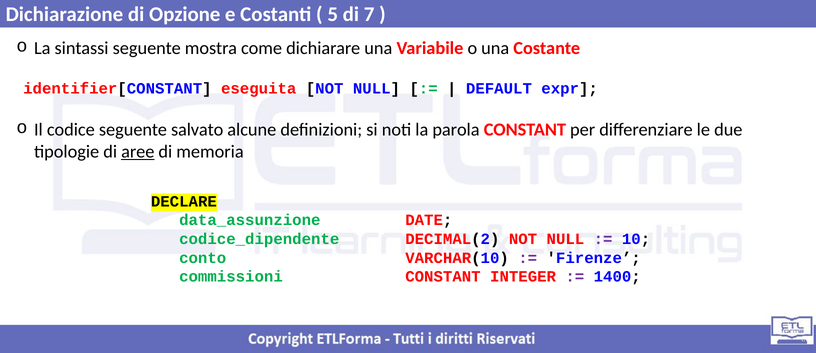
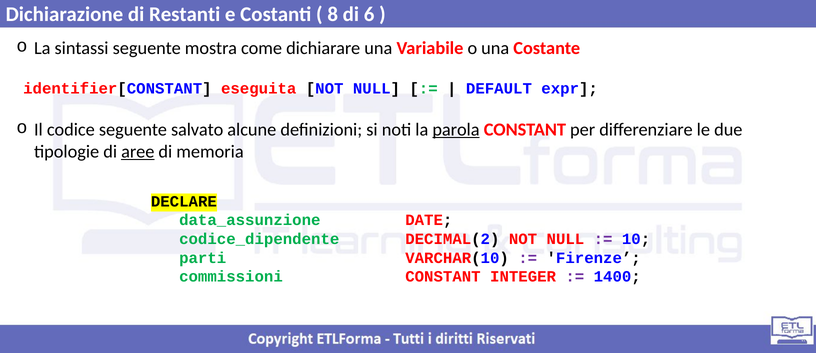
Opzione: Opzione -> Restanti
5: 5 -> 8
7: 7 -> 6
parola underline: none -> present
conto: conto -> parti
